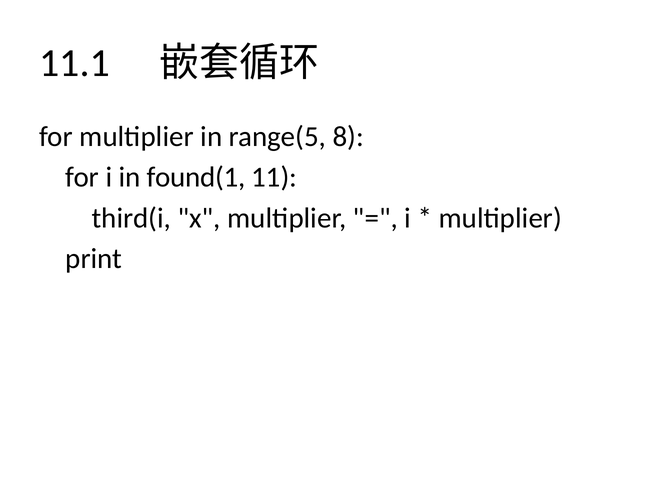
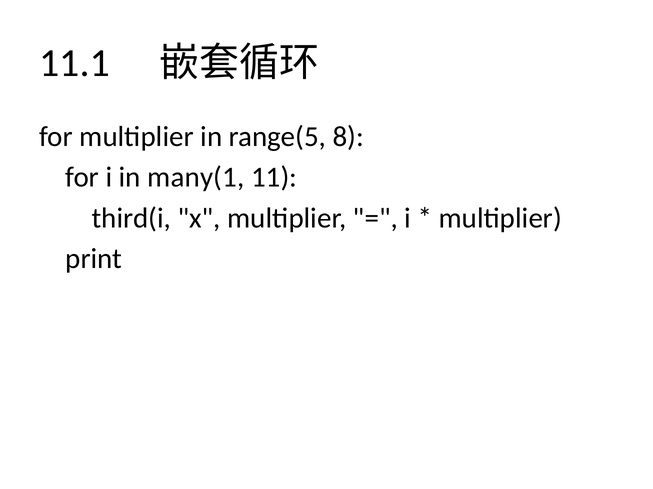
found(1: found(1 -> many(1
